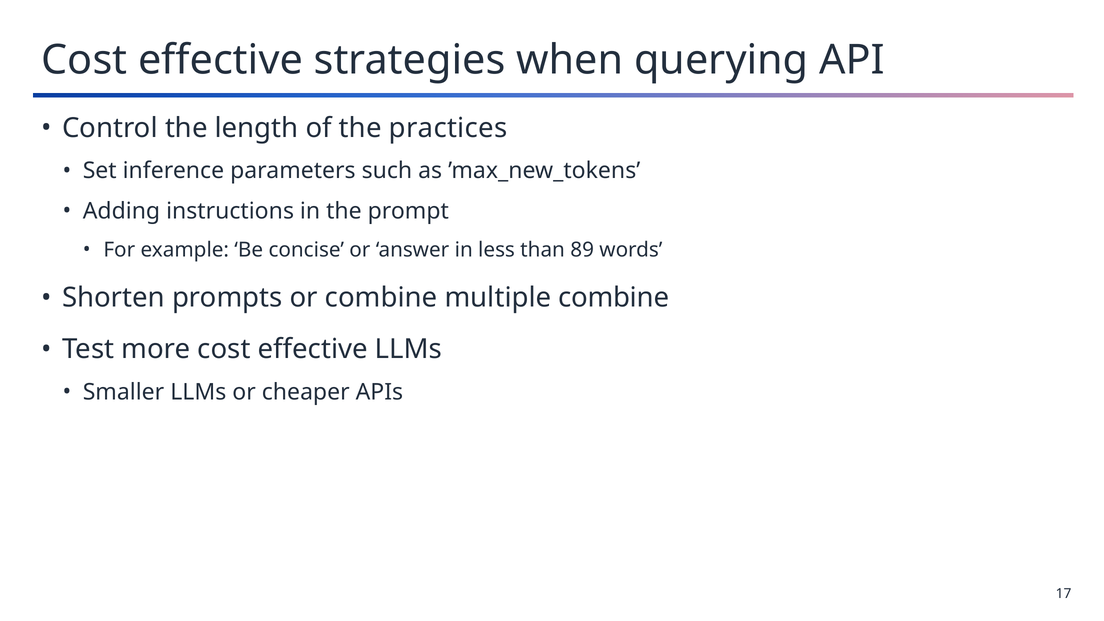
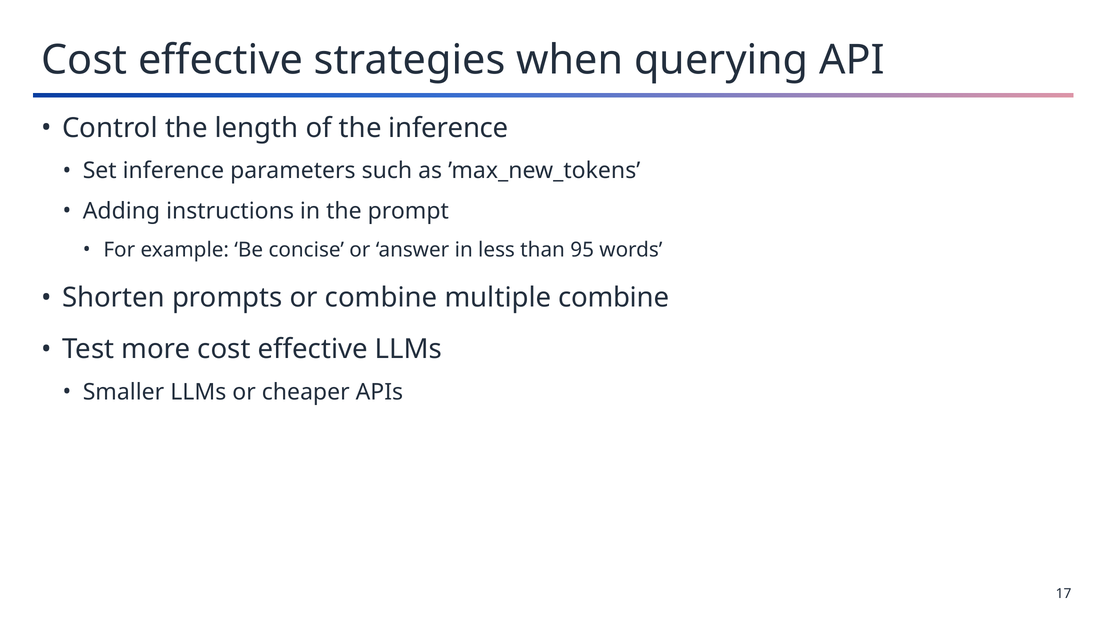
the practices: practices -> inference
89: 89 -> 95
